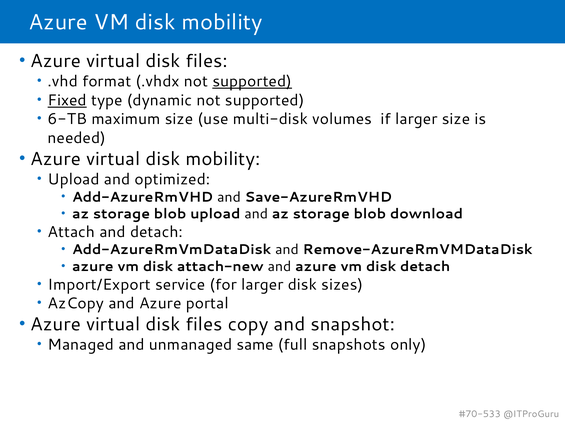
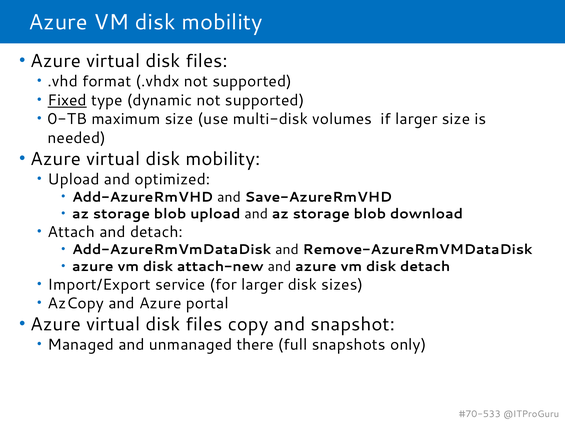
supported at (252, 82) underline: present -> none
6-TB: 6-TB -> 0-TB
same: same -> there
